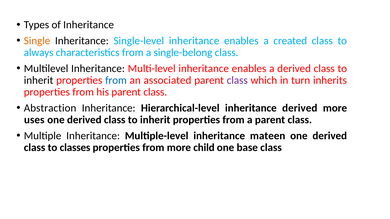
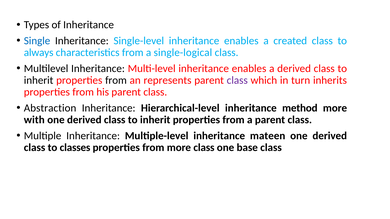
Single colour: orange -> blue
single-belong: single-belong -> single-logical
from at (116, 80) colour: blue -> black
associated: associated -> represents
inheritance derived: derived -> method
uses: uses -> with
more child: child -> class
